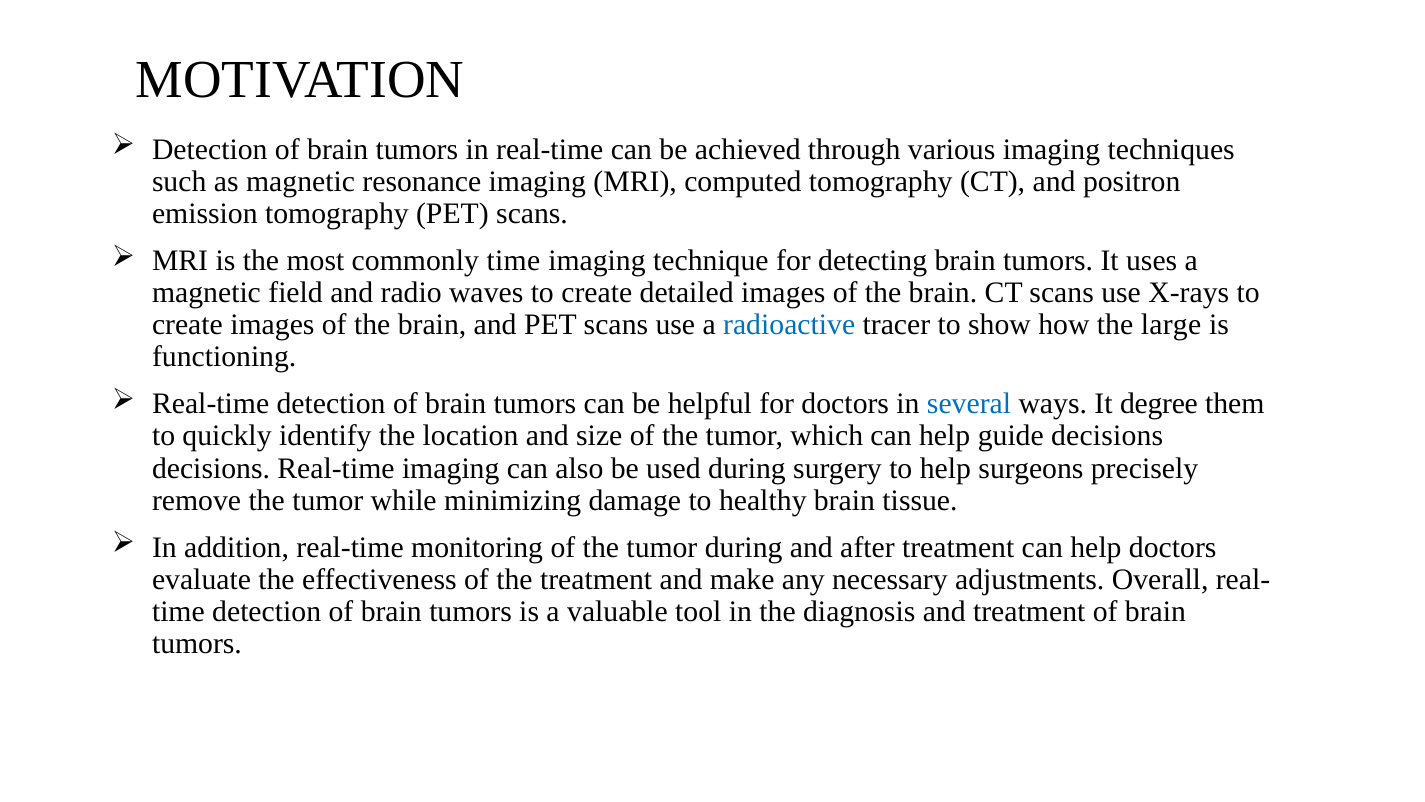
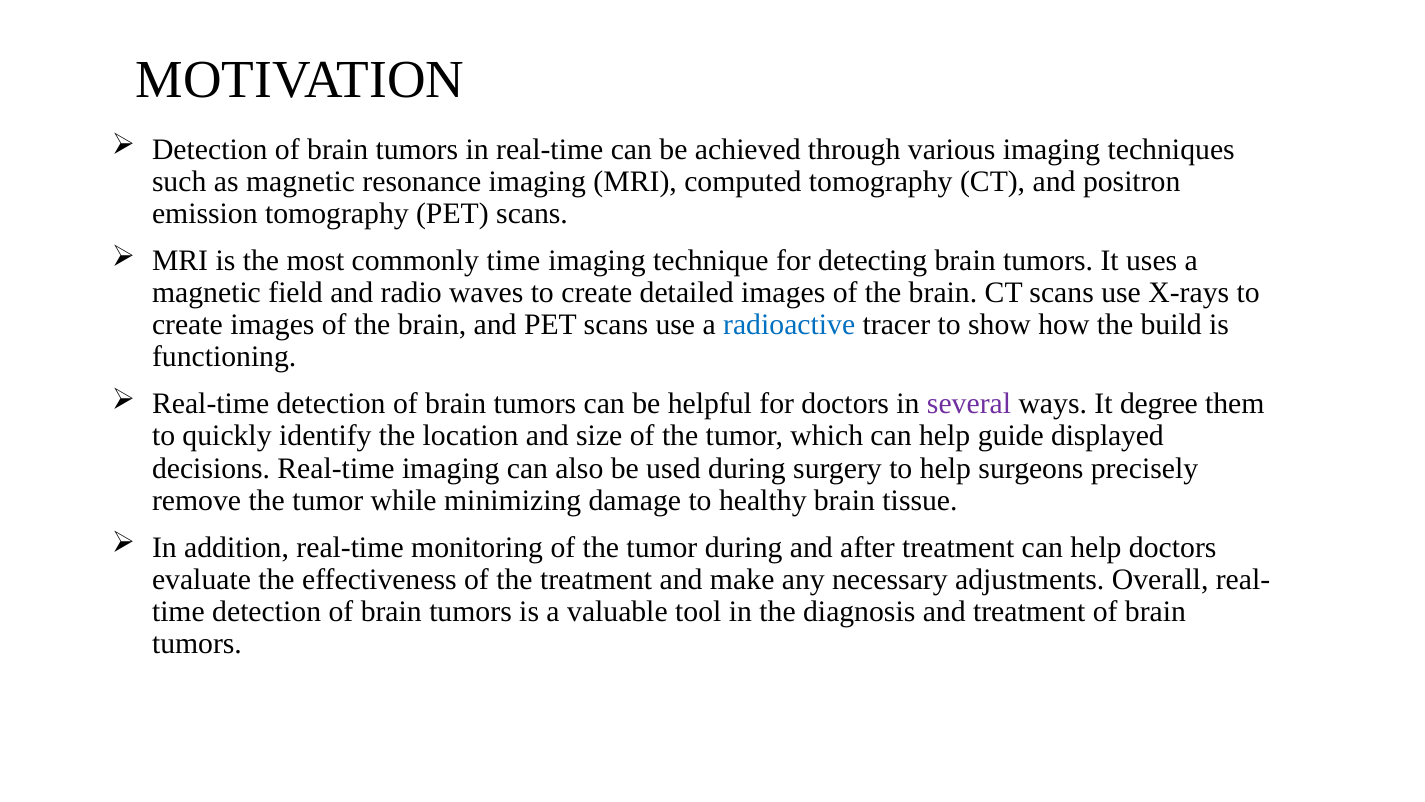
large: large -> build
several colour: blue -> purple
guide decisions: decisions -> displayed
